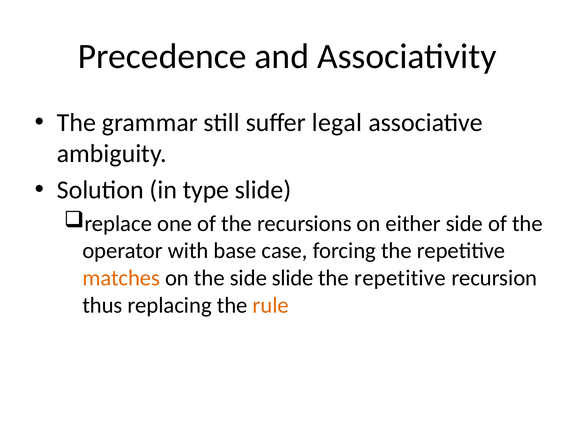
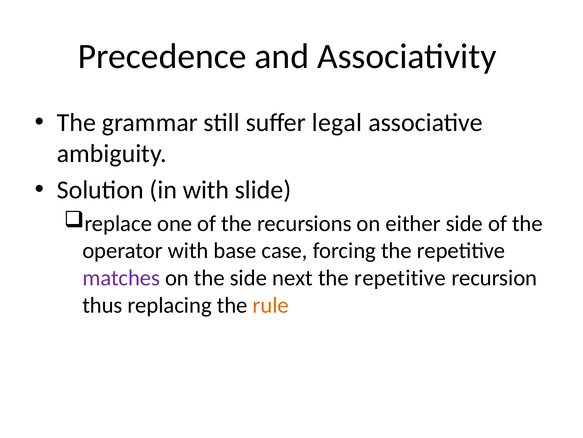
in type: type -> with
matches colour: orange -> purple
side slide: slide -> next
